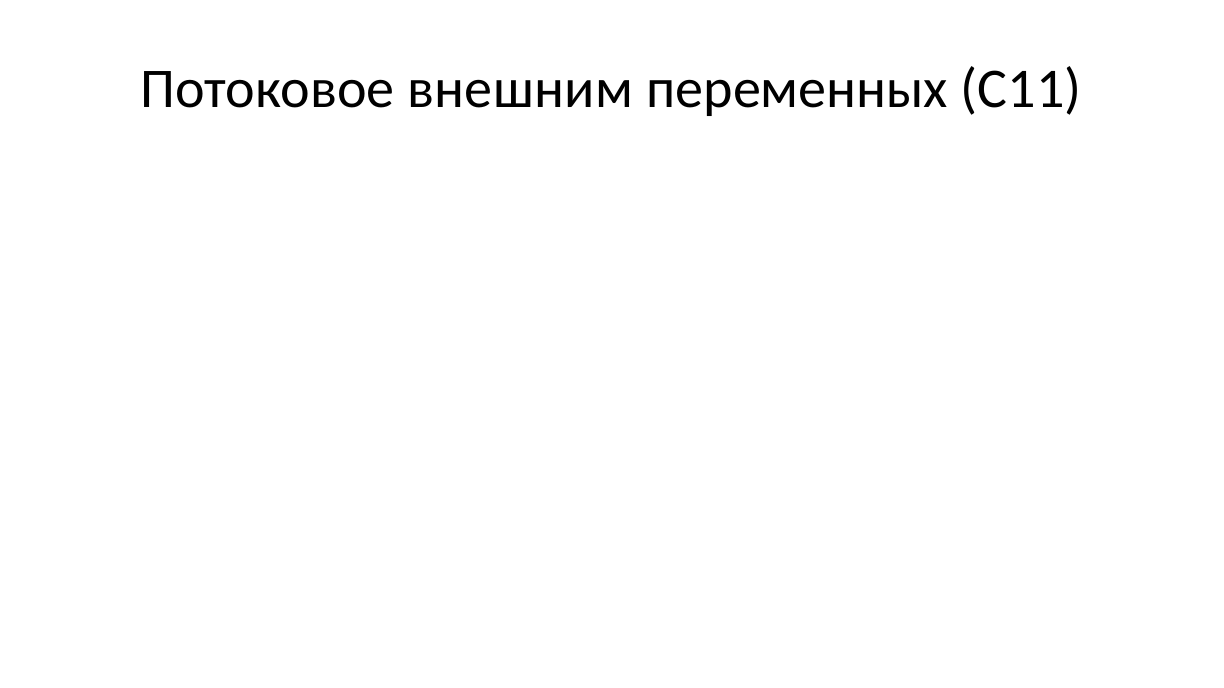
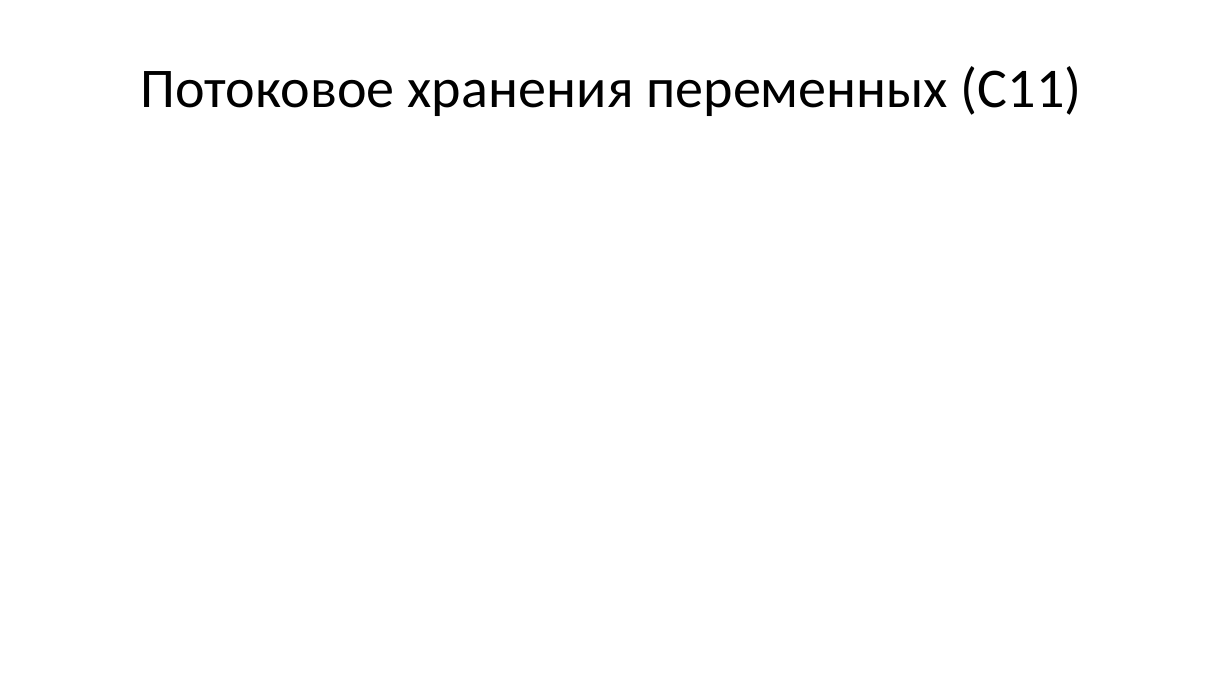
внешним: внешним -> хранения
